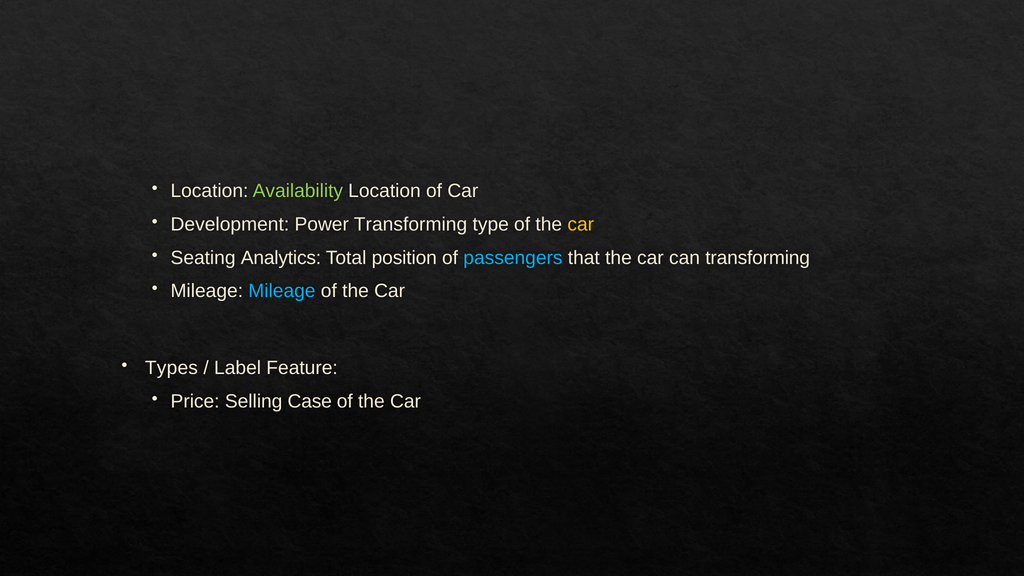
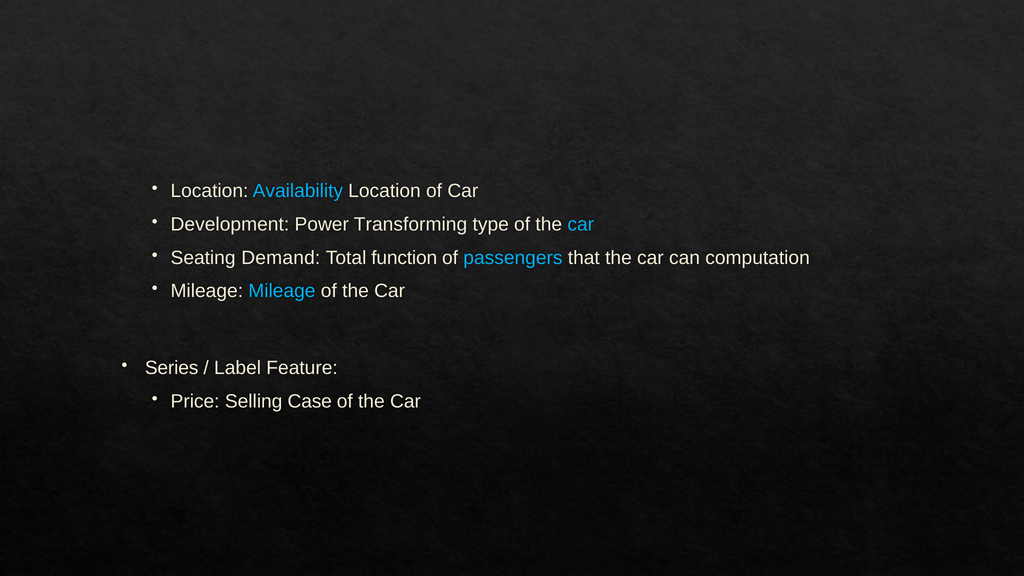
Availability colour: light green -> light blue
car at (581, 224) colour: yellow -> light blue
Analytics: Analytics -> Demand
position: position -> function
can transforming: transforming -> computation
Types: Types -> Series
